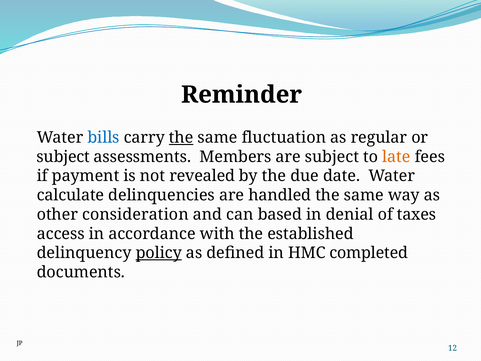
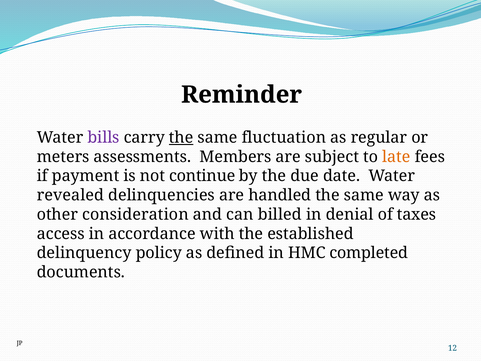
bills colour: blue -> purple
subject at (63, 157): subject -> meters
revealed: revealed -> continue
calculate: calculate -> revealed
based: based -> billed
policy underline: present -> none
